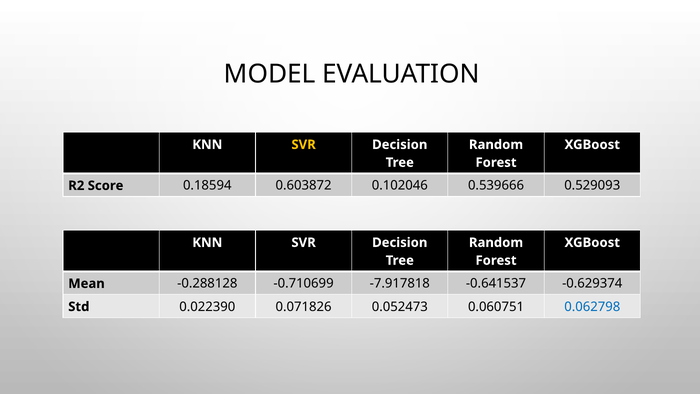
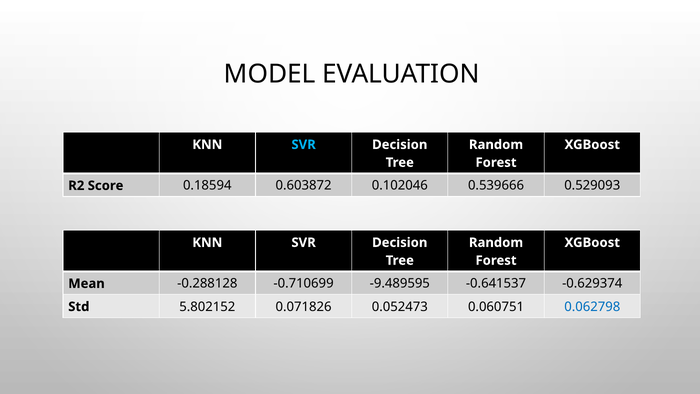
SVR at (304, 145) colour: yellow -> light blue
-7.917818: -7.917818 -> -9.489595
0.022390: 0.022390 -> 5.802152
